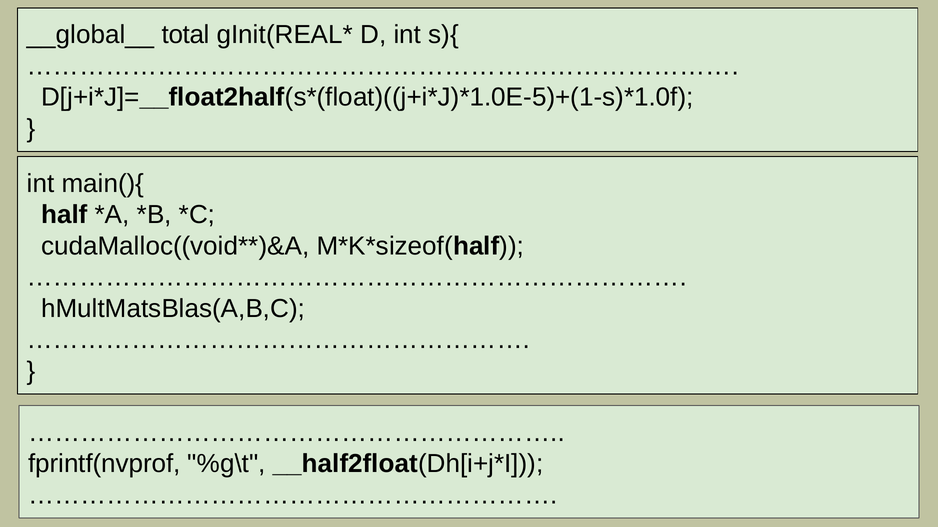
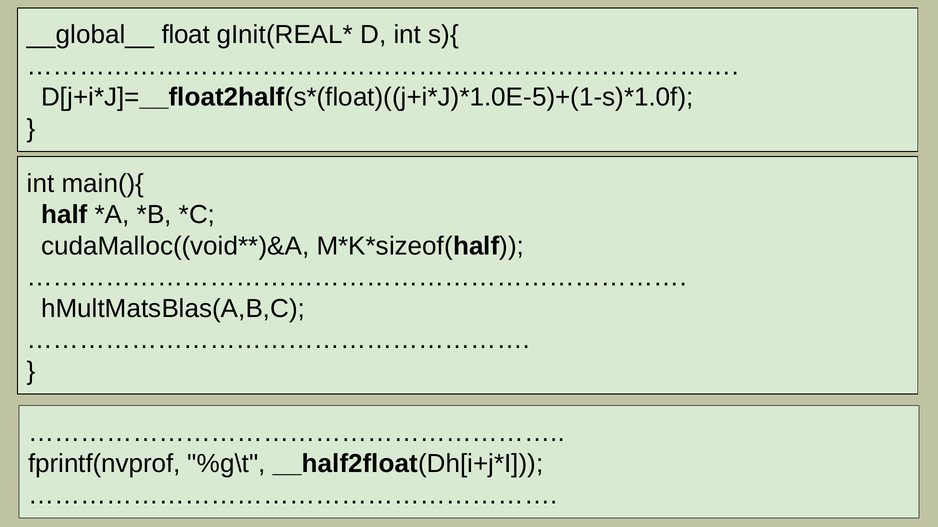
total: total -> float
